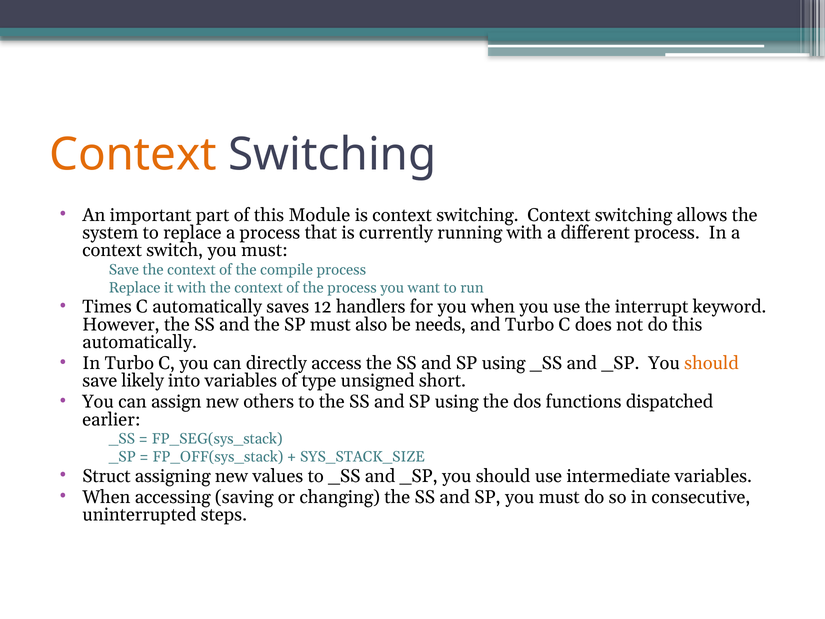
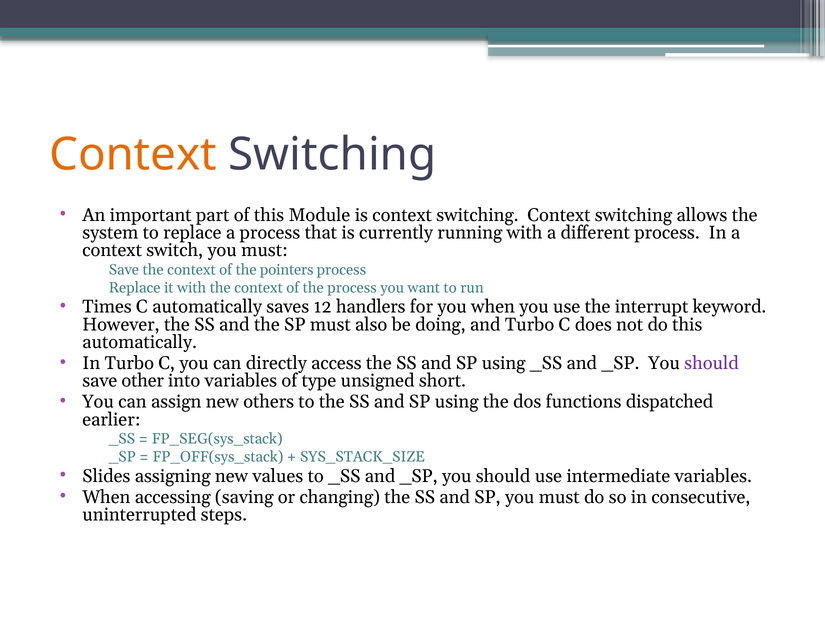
compile: compile -> pointers
needs: needs -> doing
should at (712, 363) colour: orange -> purple
likely: likely -> other
Struct: Struct -> Slides
